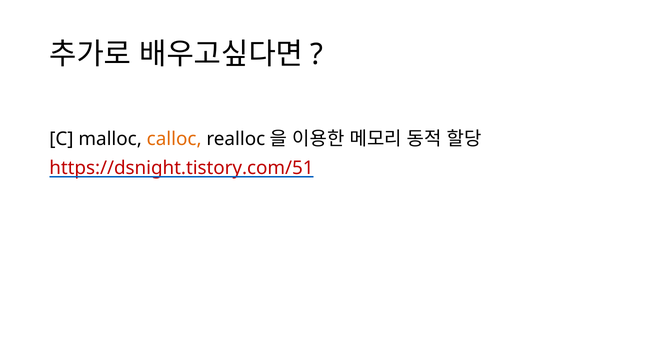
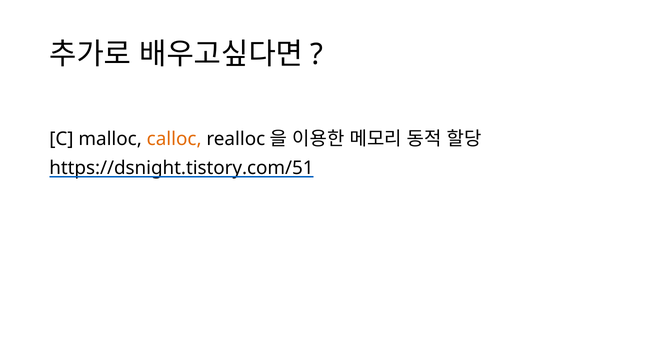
https://dsnight.tistory.com/51 colour: red -> black
